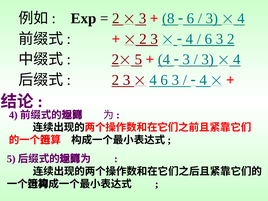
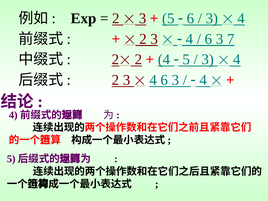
8 at (168, 18): 8 -> 5
3 2: 2 -> 7
5 at (138, 59): 5 -> 2
3 at (186, 59): 3 -> 5
